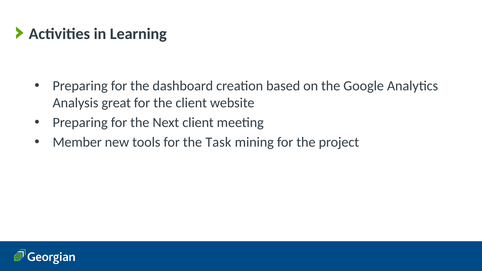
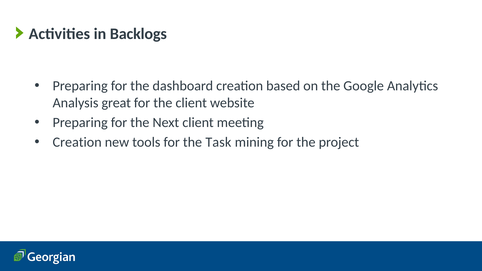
Learning: Learning -> Backlogs
Member at (77, 142): Member -> Creation
